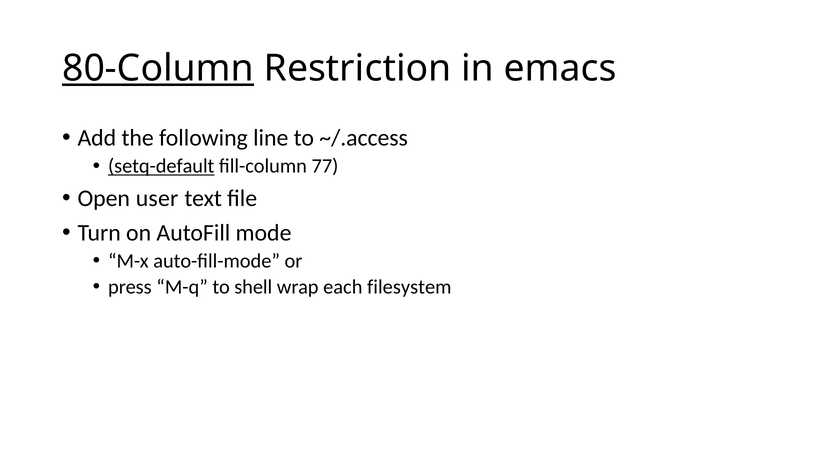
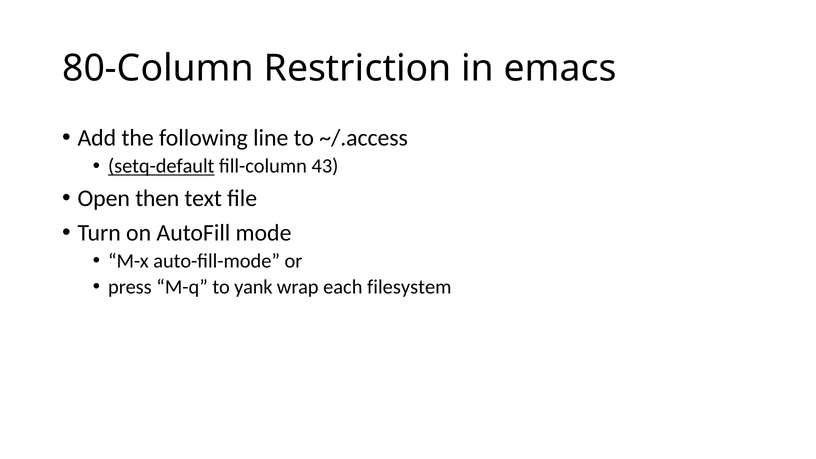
80-Column underline: present -> none
77: 77 -> 43
user: user -> then
shell: shell -> yank
